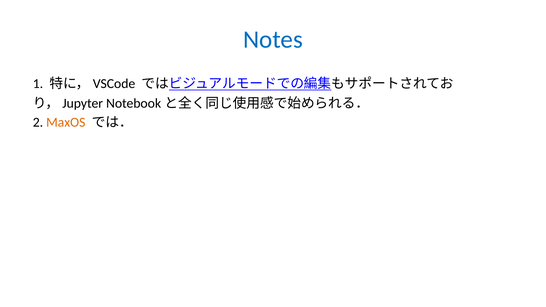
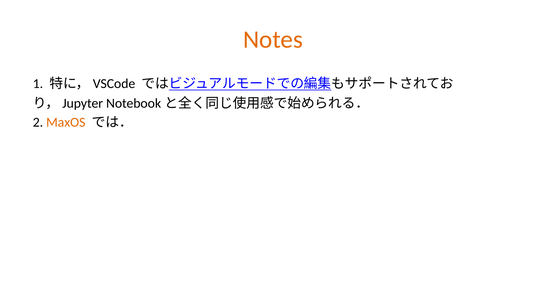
Notes colour: blue -> orange
